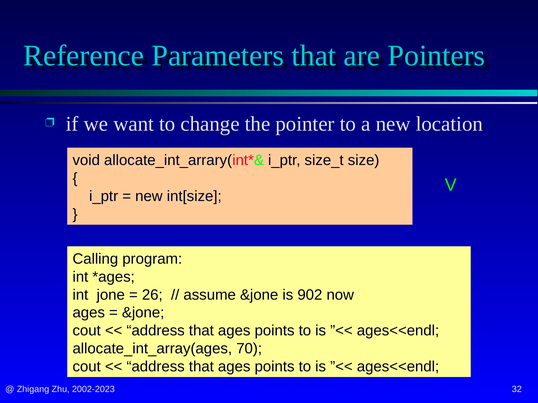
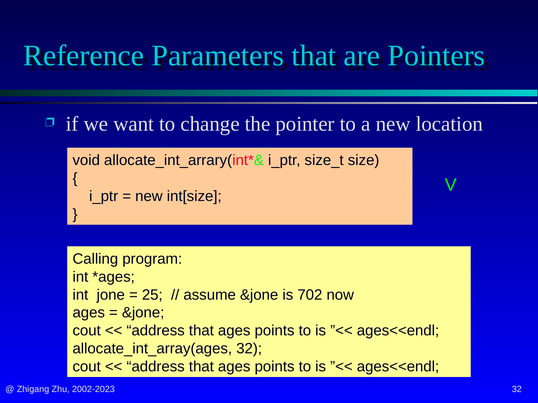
26: 26 -> 25
902: 902 -> 702
allocate_int_array(ages 70: 70 -> 32
